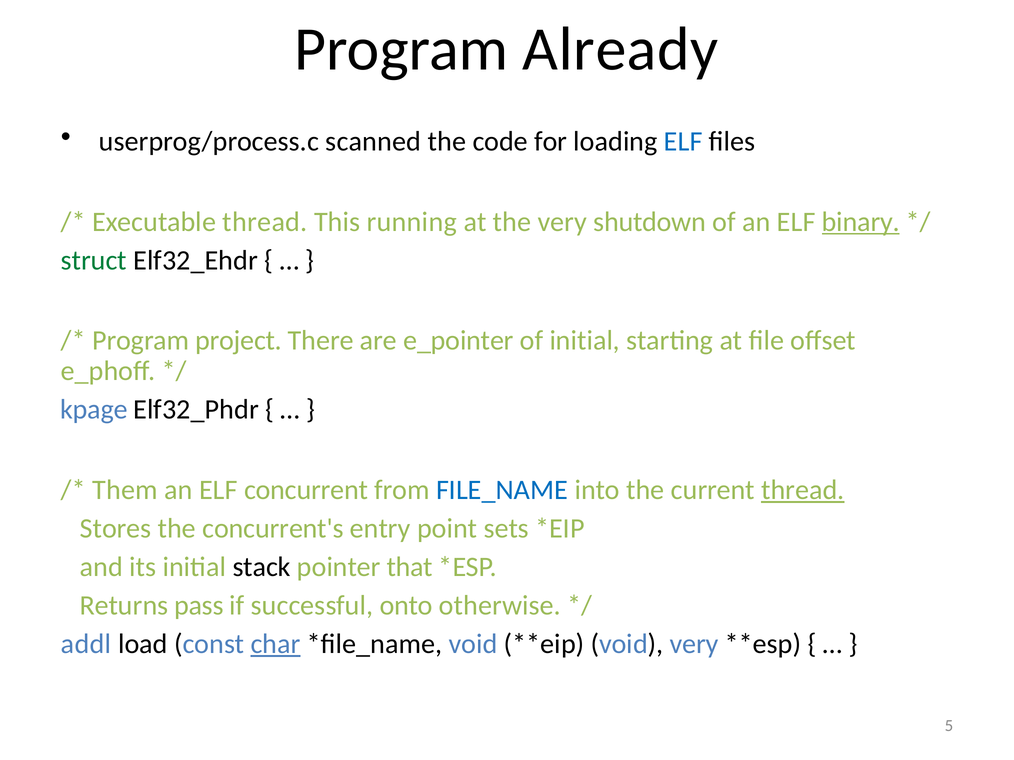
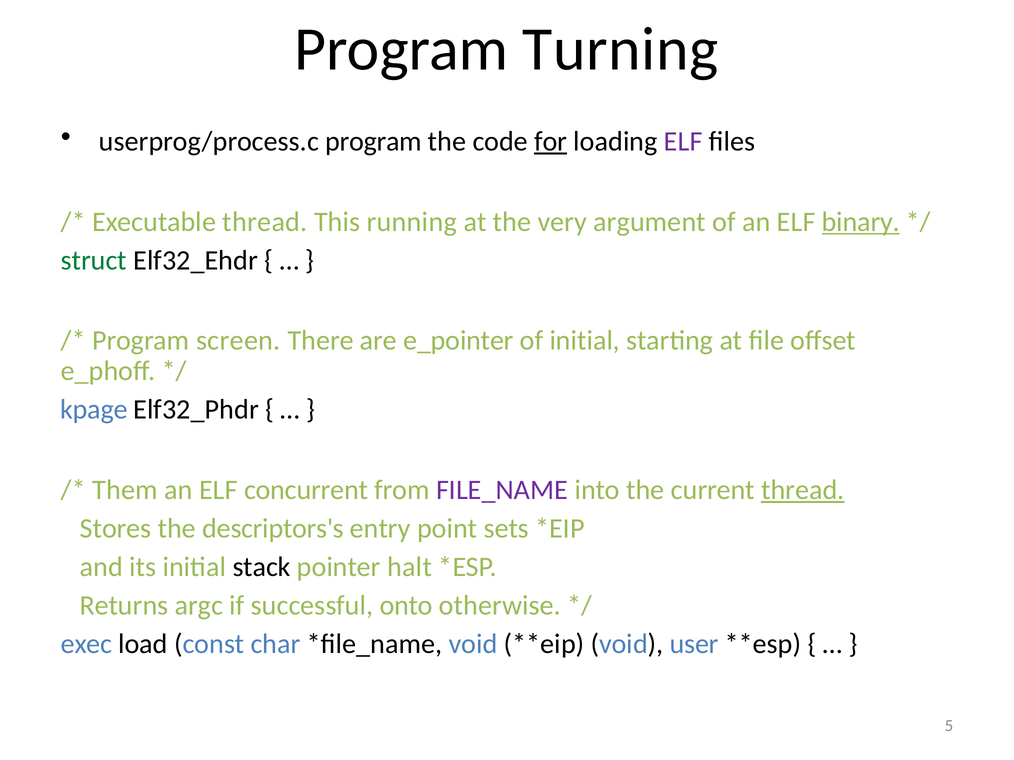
Already: Already -> Turning
userprog/process.c scanned: scanned -> program
for underline: none -> present
ELF at (683, 141) colour: blue -> purple
shutdown: shutdown -> argument
project: project -> screen
FILE_NAME colour: blue -> purple
concurrent's: concurrent's -> descriptors's
that: that -> halt
pass: pass -> argc
addl: addl -> exec
char underline: present -> none
void very: very -> user
